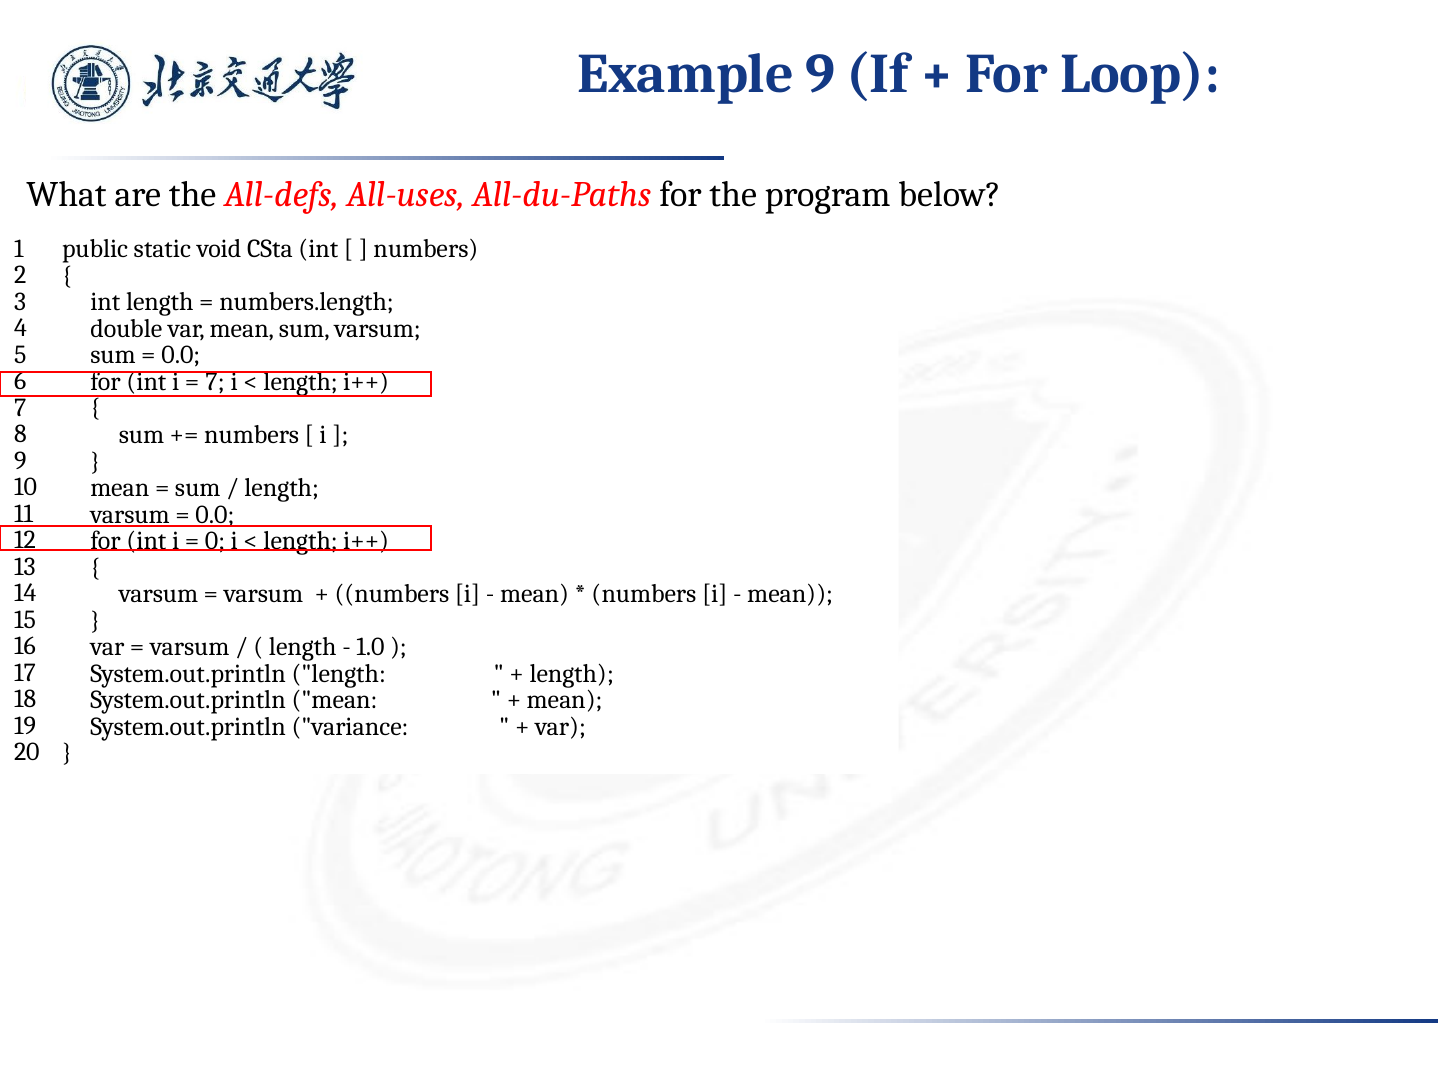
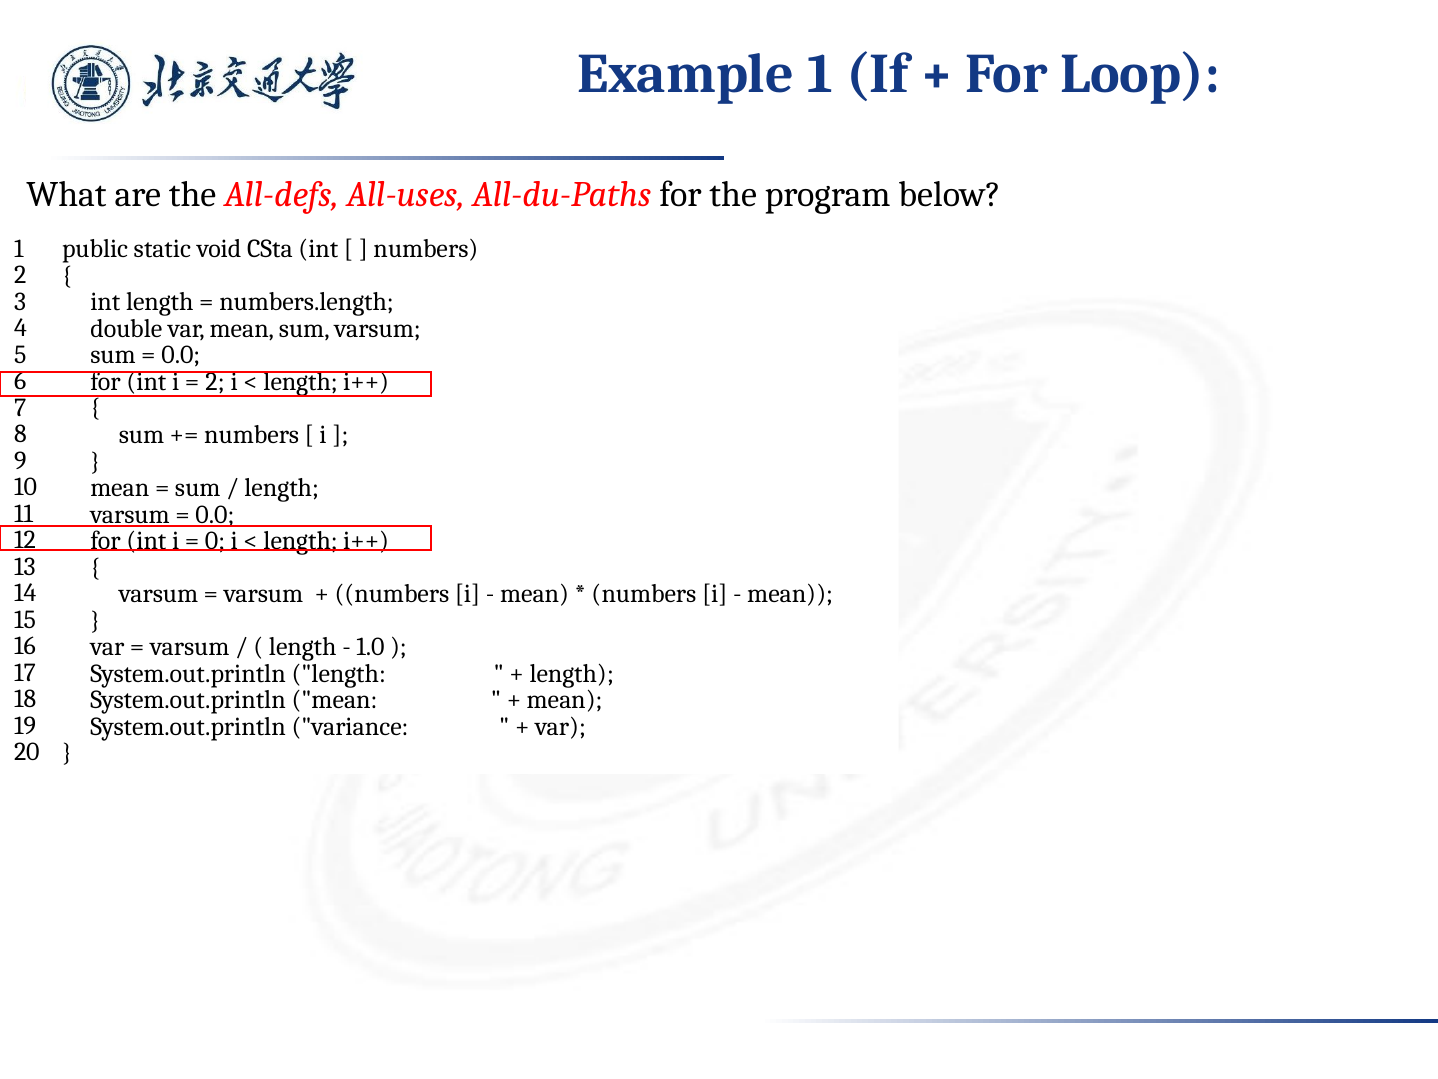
Example 9: 9 -> 1
7 at (215, 382): 7 -> 2
